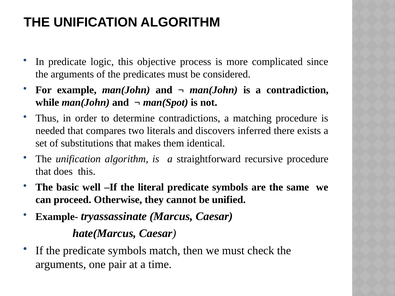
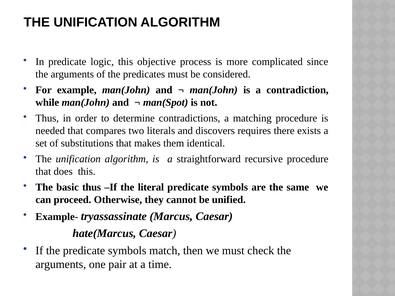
inferred: inferred -> requires
basic well: well -> thus
